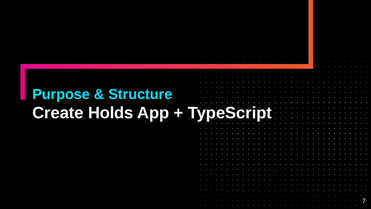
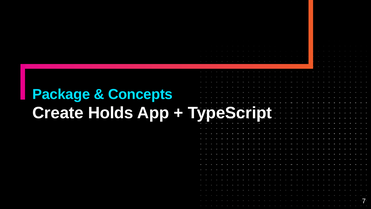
Purpose: Purpose -> Package
Structure: Structure -> Concepts
